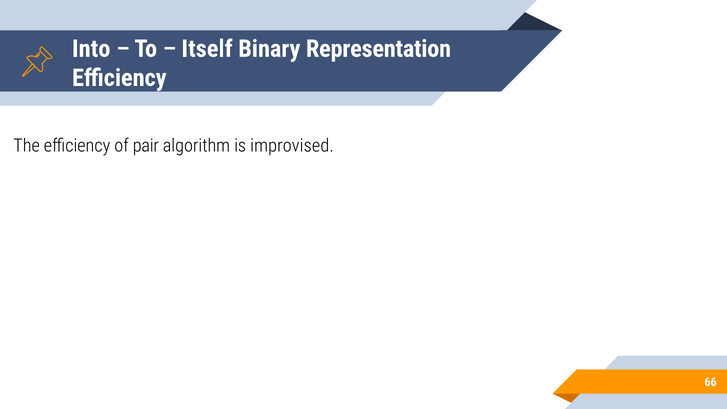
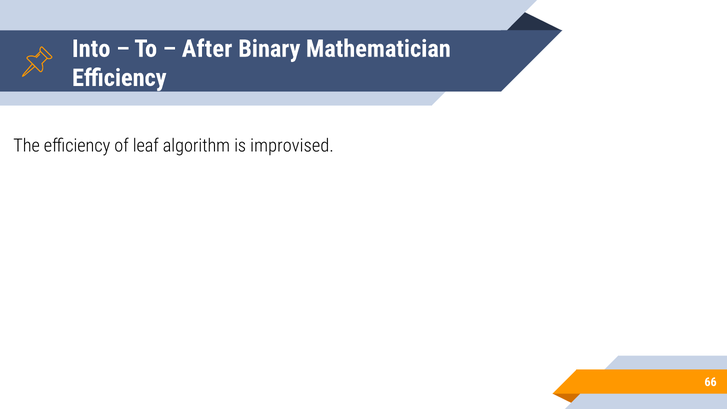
Itself: Itself -> After
Representation: Representation -> Mathematician
pair: pair -> leaf
